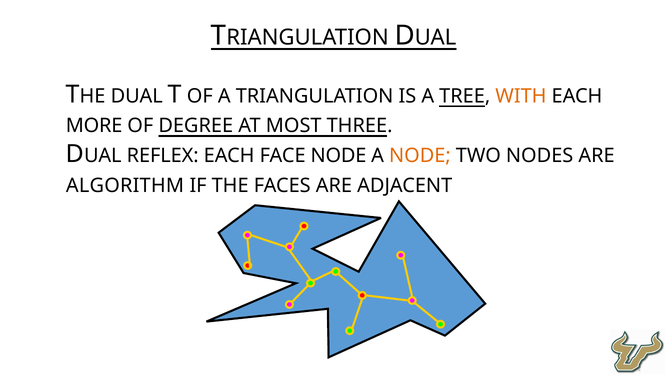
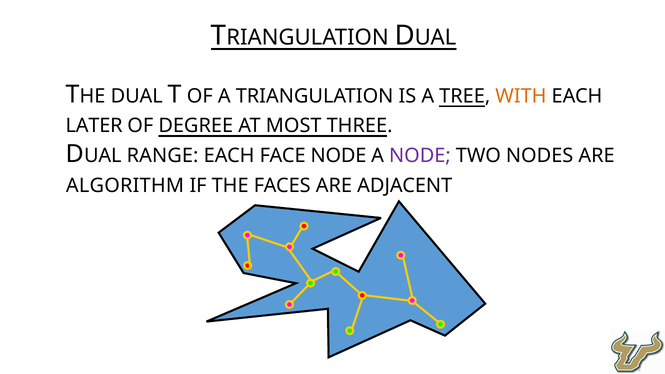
MORE: MORE -> LATER
REFLEX: REFLEX -> RANGE
NODE at (420, 156) colour: orange -> purple
